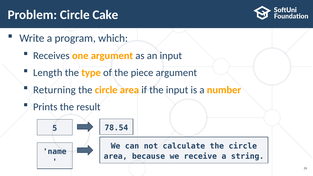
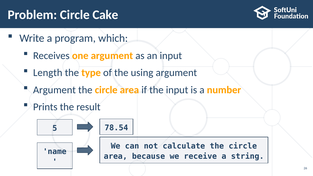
piece: piece -> using
Returning at (54, 90): Returning -> Argument
